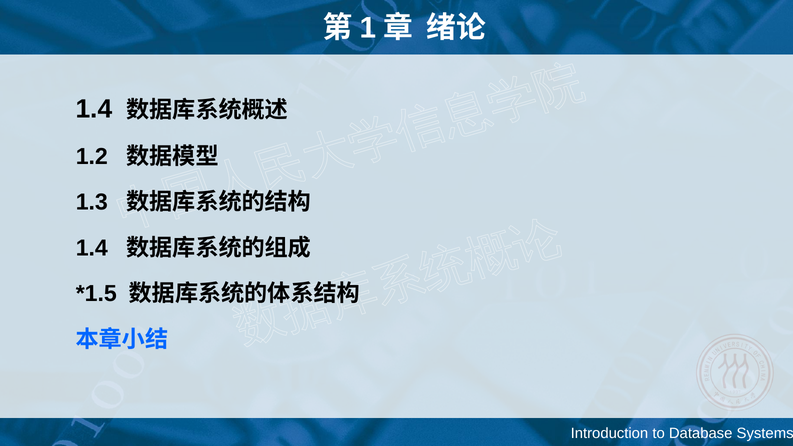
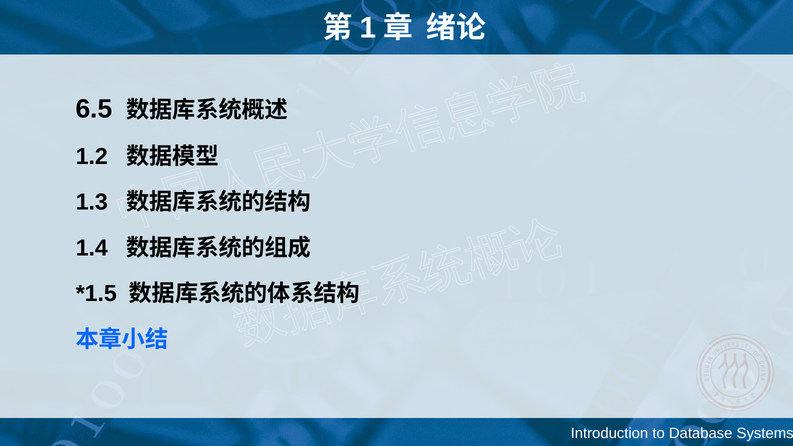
1.4 at (94, 109): 1.4 -> 6.5
